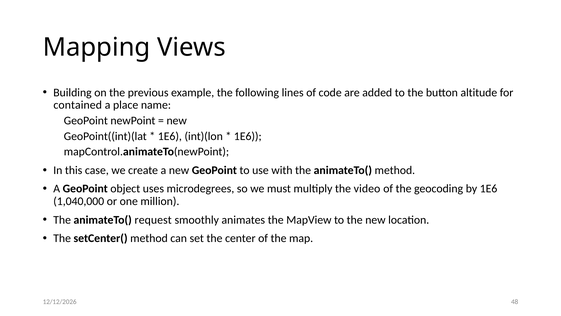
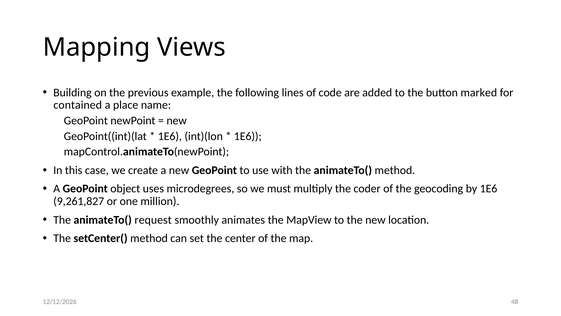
altitude: altitude -> marked
video: video -> coder
1,040,000: 1,040,000 -> 9,261,827
